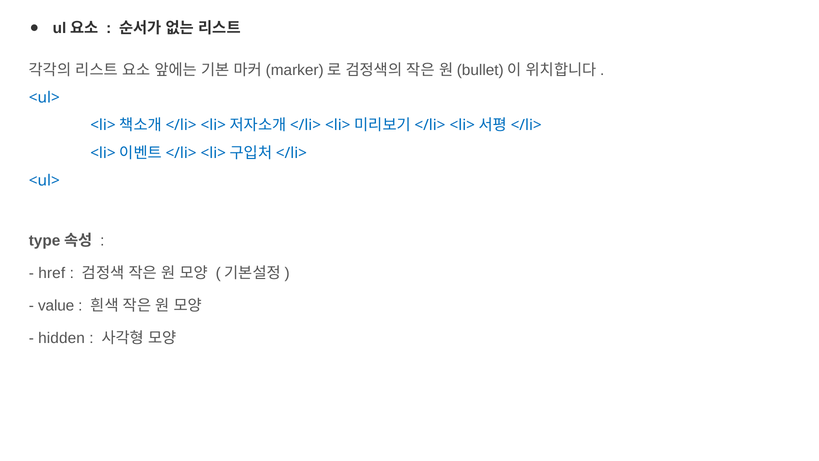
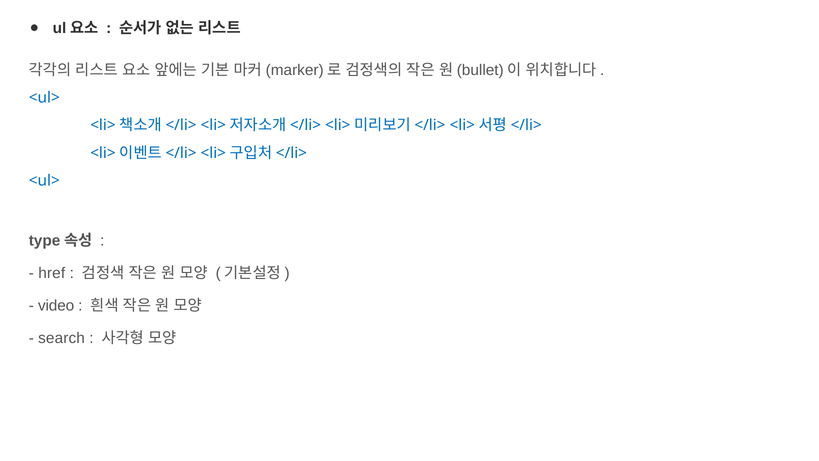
value: value -> video
hidden: hidden -> search
